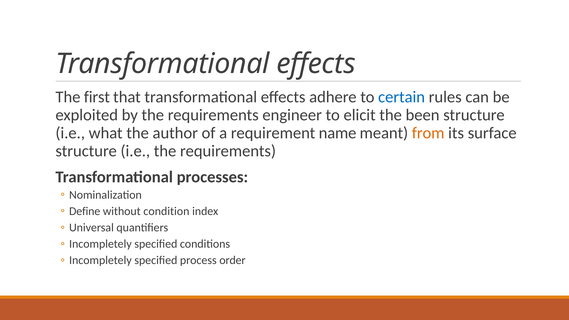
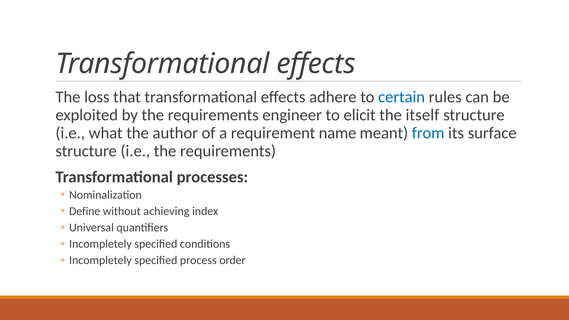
first: first -> loss
been: been -> itself
from colour: orange -> blue
condition: condition -> achieving
